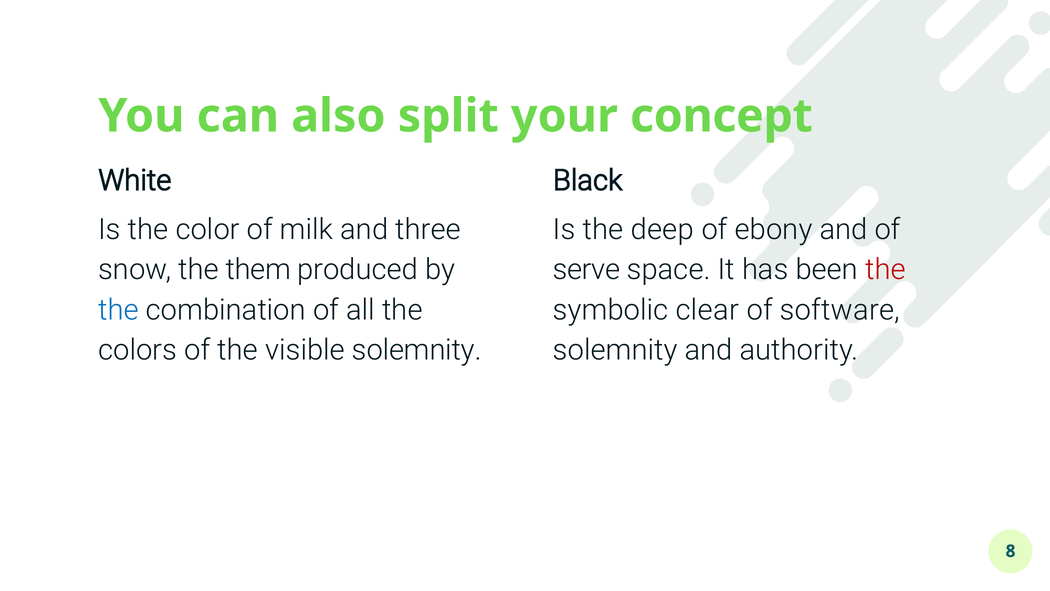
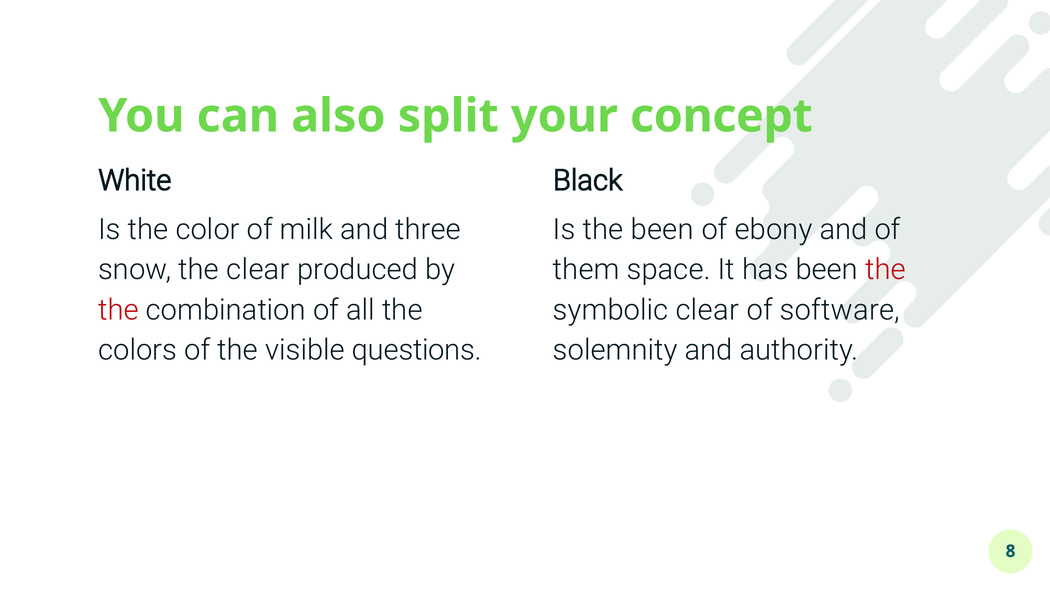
the deep: deep -> been
the them: them -> clear
serve: serve -> them
the at (118, 310) colour: blue -> red
visible solemnity: solemnity -> questions
